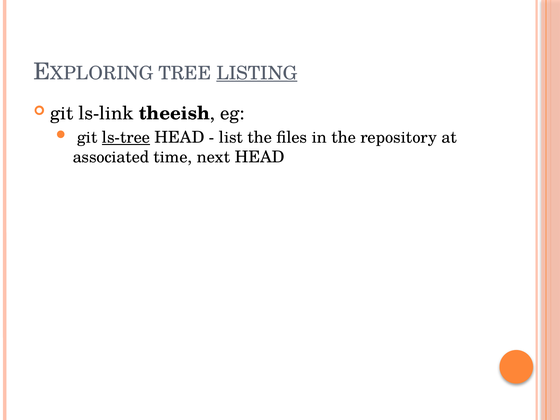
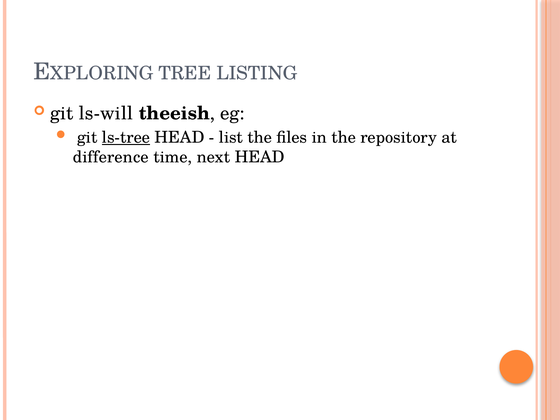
LISTING underline: present -> none
ls-link: ls-link -> ls-will
associated: associated -> difference
